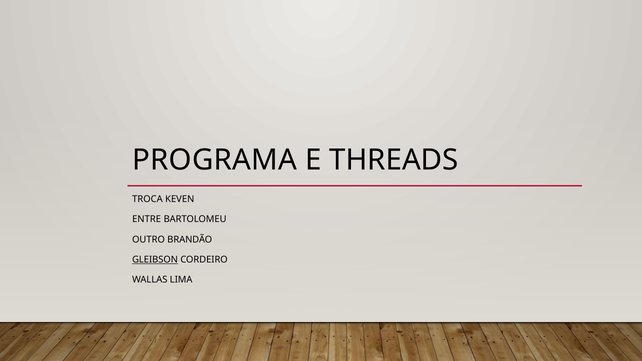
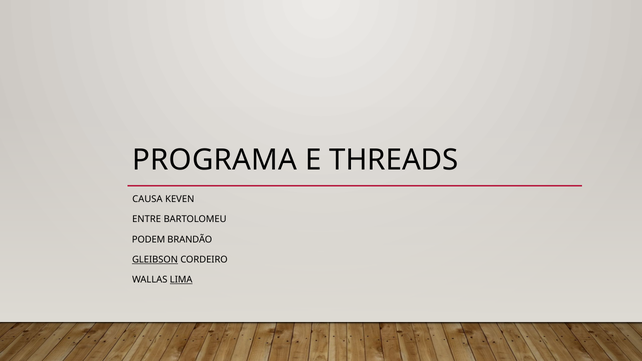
TROCA: TROCA -> CAUSA
OUTRO: OUTRO -> PODEM
LIMA underline: none -> present
